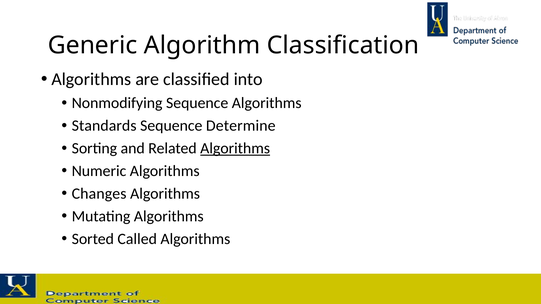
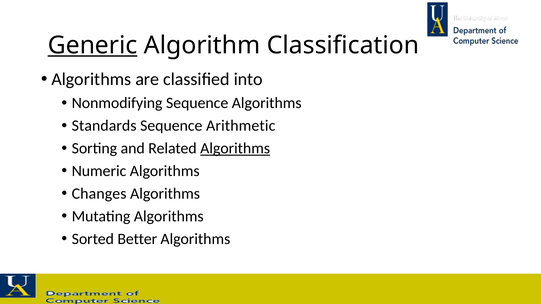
Generic underline: none -> present
Determine: Determine -> Arithmetic
Called: Called -> Better
